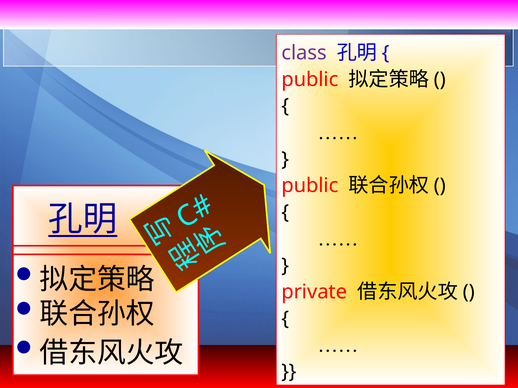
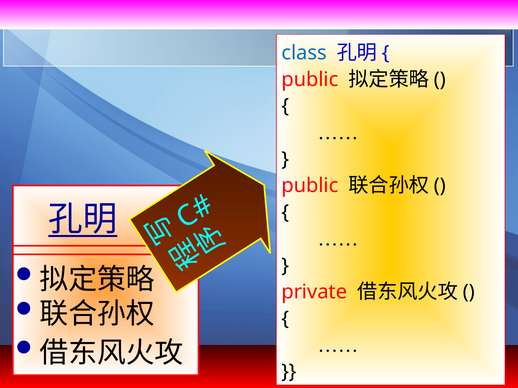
class colour: purple -> blue
